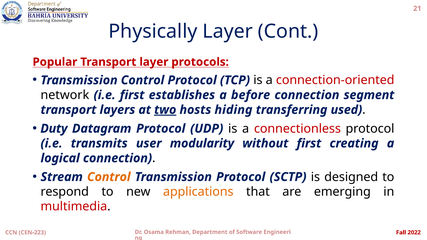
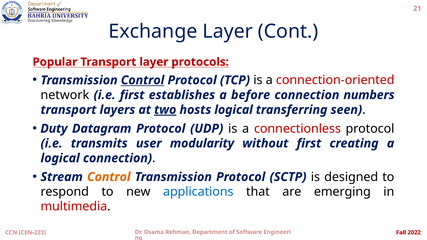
Physically: Physically -> Exchange
Control at (143, 80) underline: none -> present
segment: segment -> numbers
hosts hiding: hiding -> logical
used: used -> seen
applications colour: orange -> blue
